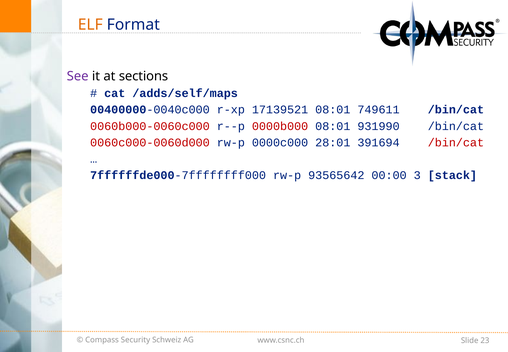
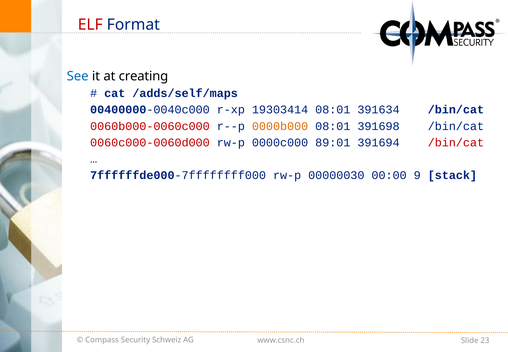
ELF colour: orange -> red
See colour: purple -> blue
sections: sections -> creating
17139521: 17139521 -> 19303414
749611: 749611 -> 391634
0000b000 colour: red -> orange
931990: 931990 -> 391698
28:01: 28:01 -> 89:01
93565642: 93565642 -> 00000030
3: 3 -> 9
